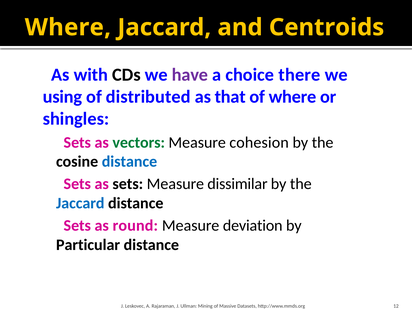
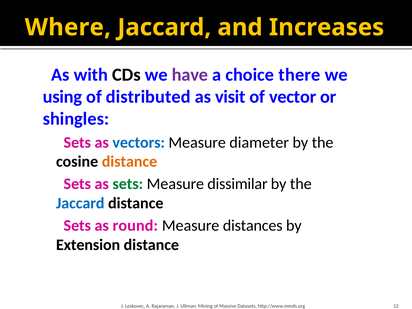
Centroids: Centroids -> Increases
that: that -> visit
of where: where -> vector
vectors colour: green -> blue
cohesion: cohesion -> diameter
distance at (129, 162) colour: blue -> orange
sets colour: black -> green
deviation: deviation -> distances
Particular: Particular -> Extension
